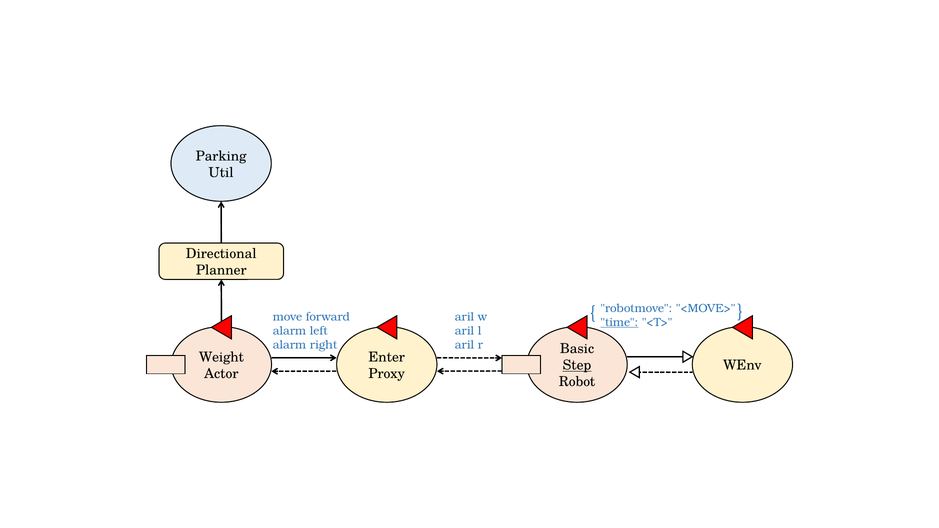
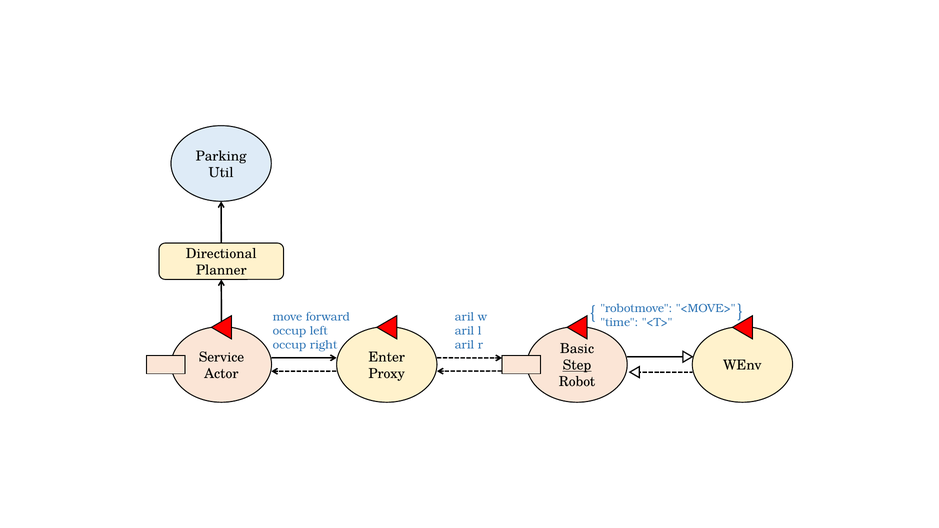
time underline: present -> none
alarm at (289, 331): alarm -> occup
alarm at (289, 345): alarm -> occup
Weight: Weight -> Service
